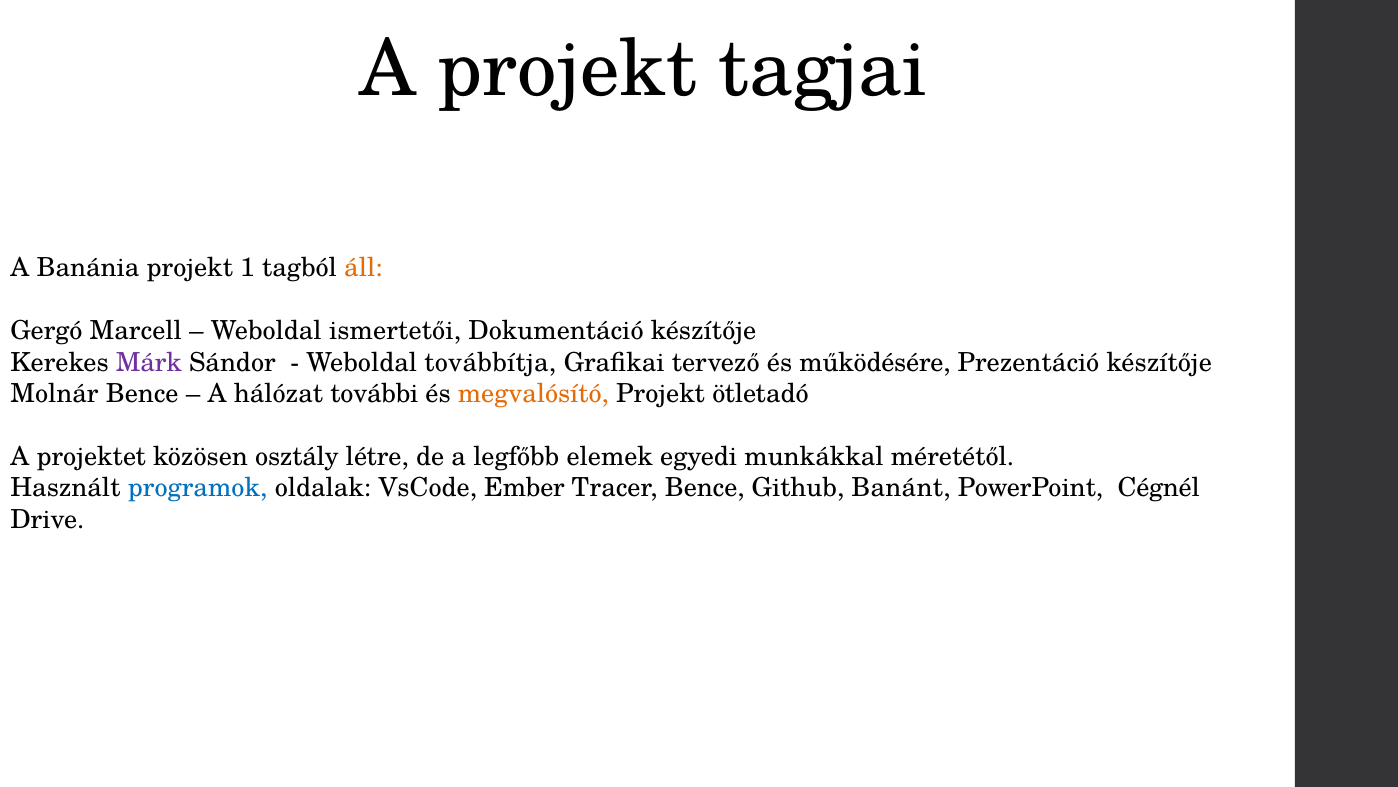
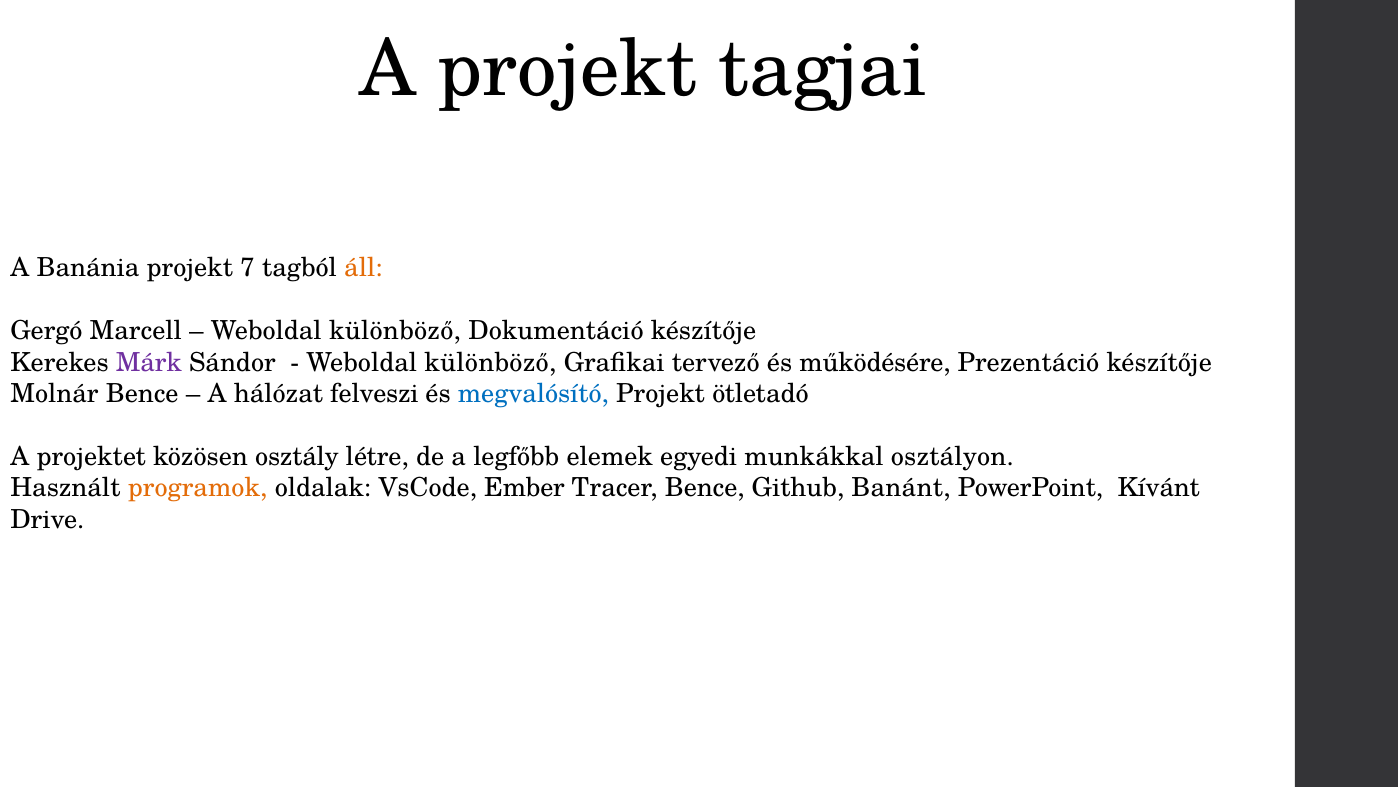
1: 1 -> 7
ismertetői at (395, 331): ismertetői -> különböző
továbbítja at (490, 362): továbbítja -> különböző
további: további -> felveszi
megvalósító colour: orange -> blue
méretétől: méretétől -> osztályon
programok colour: blue -> orange
Cégnél: Cégnél -> Kívánt
